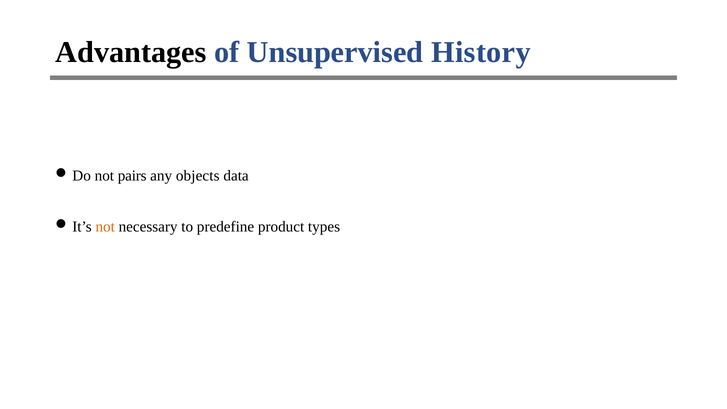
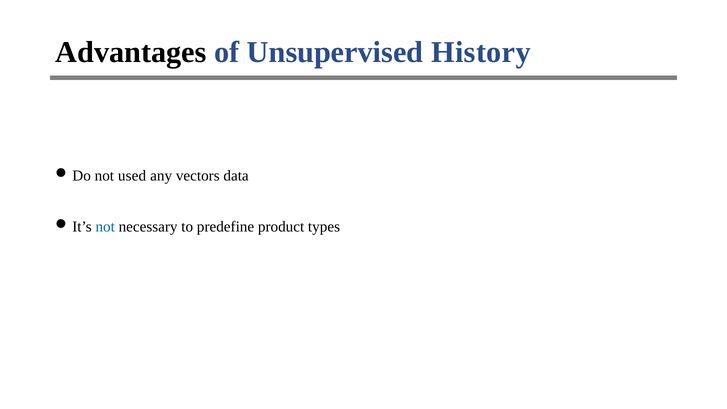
pairs: pairs -> used
objects: objects -> vectors
not at (105, 227) colour: orange -> blue
